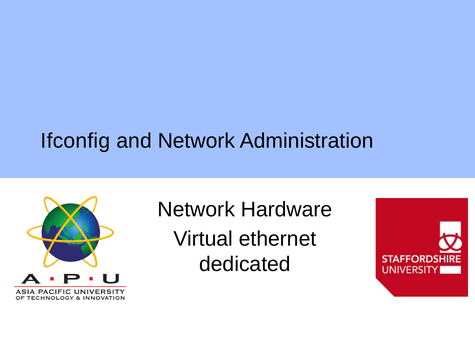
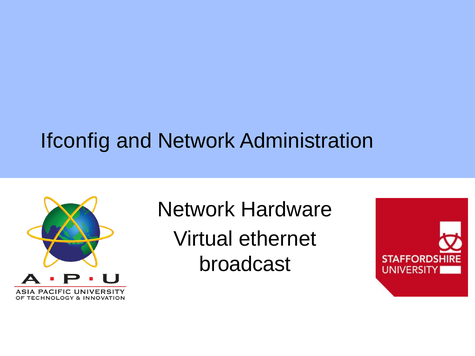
dedicated: dedicated -> broadcast
